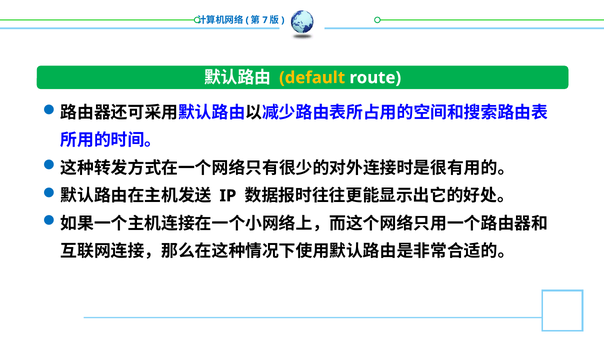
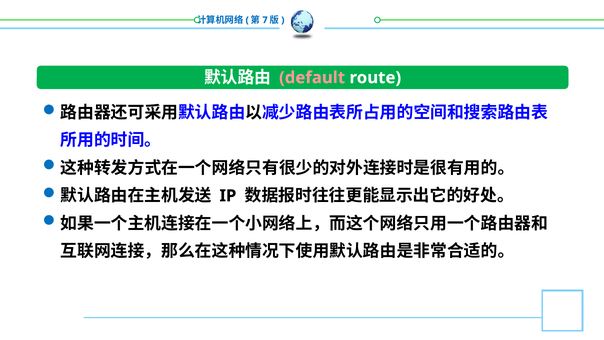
default colour: yellow -> pink
